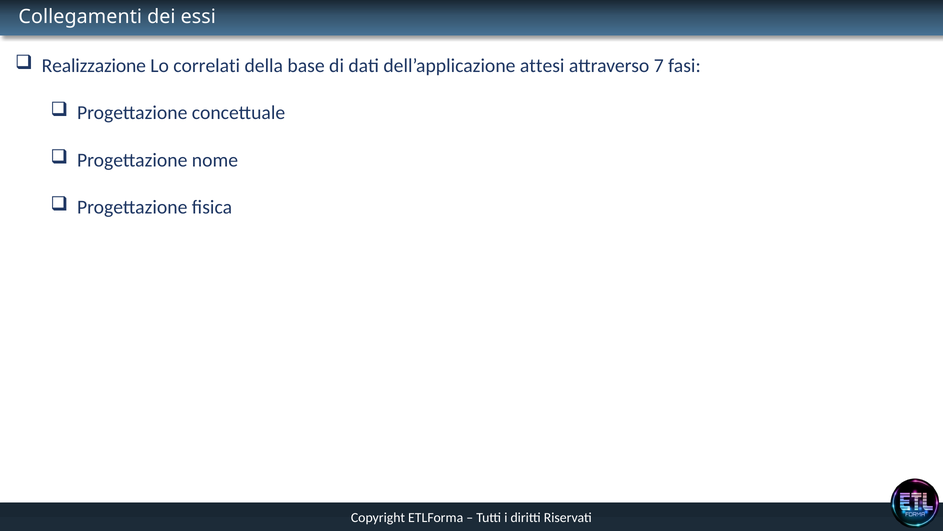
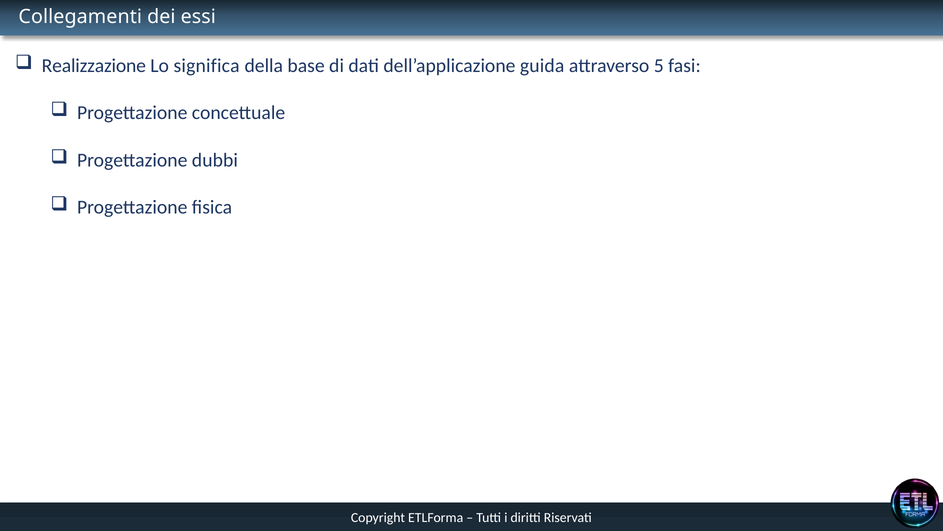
correlati: correlati -> significa
attesi: attesi -> guida
7: 7 -> 5
nome: nome -> dubbi
